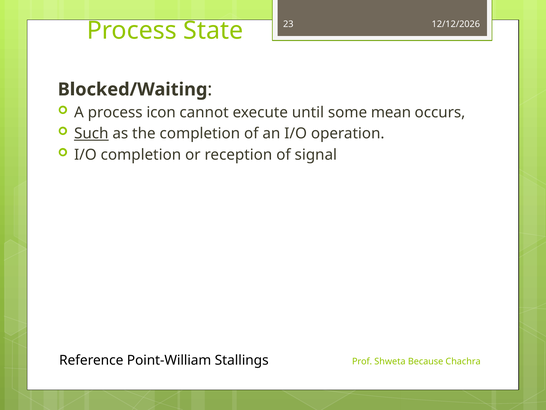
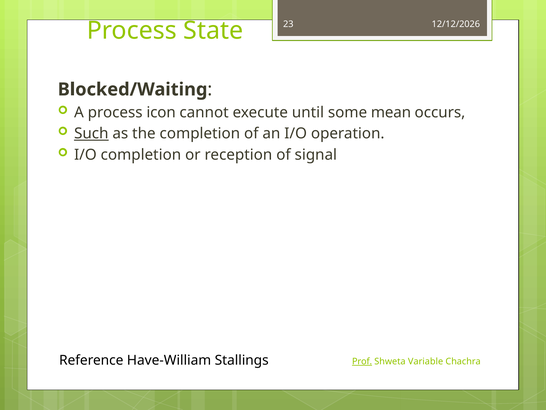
Point-William: Point-William -> Have-William
Prof underline: none -> present
Because: Because -> Variable
